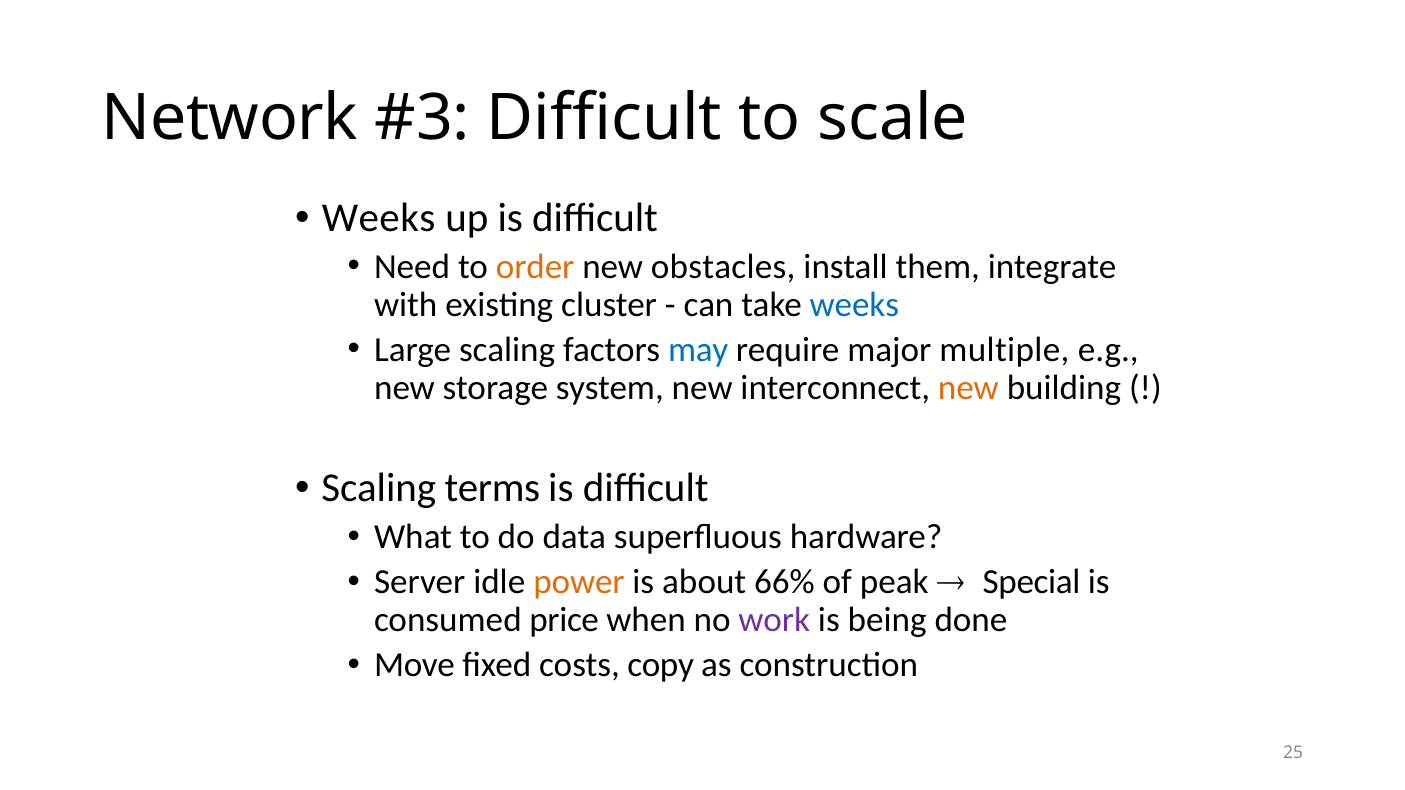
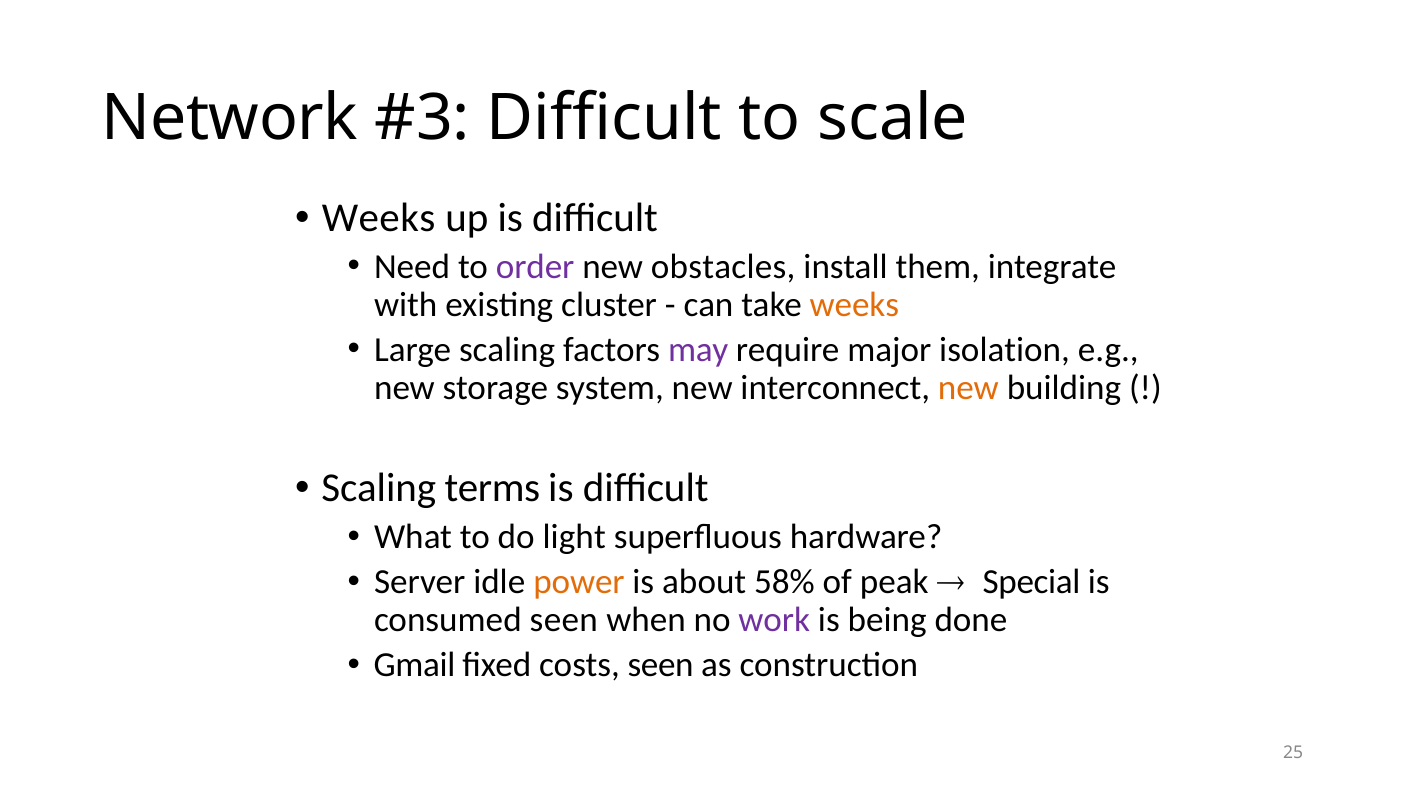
order colour: orange -> purple
weeks at (854, 305) colour: blue -> orange
may colour: blue -> purple
multiple: multiple -> isolation
data: data -> light
66%: 66% -> 58%
consumed price: price -> seen
Move: Move -> Gmail
costs copy: copy -> seen
